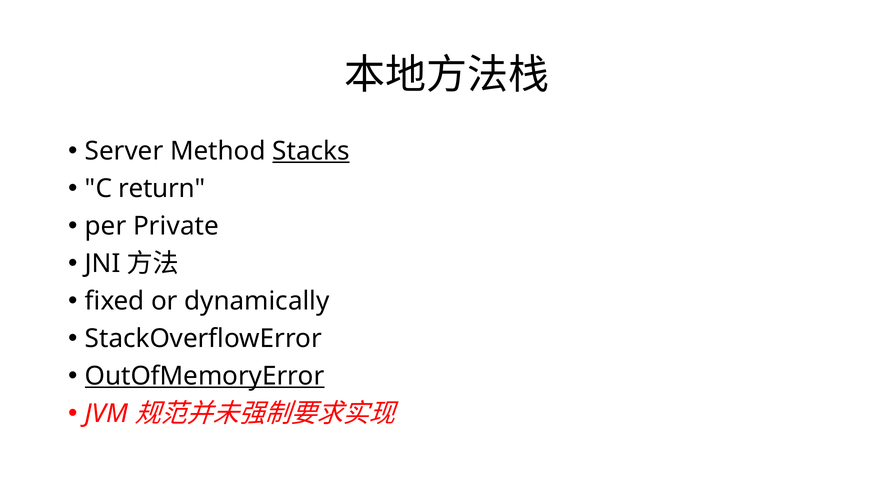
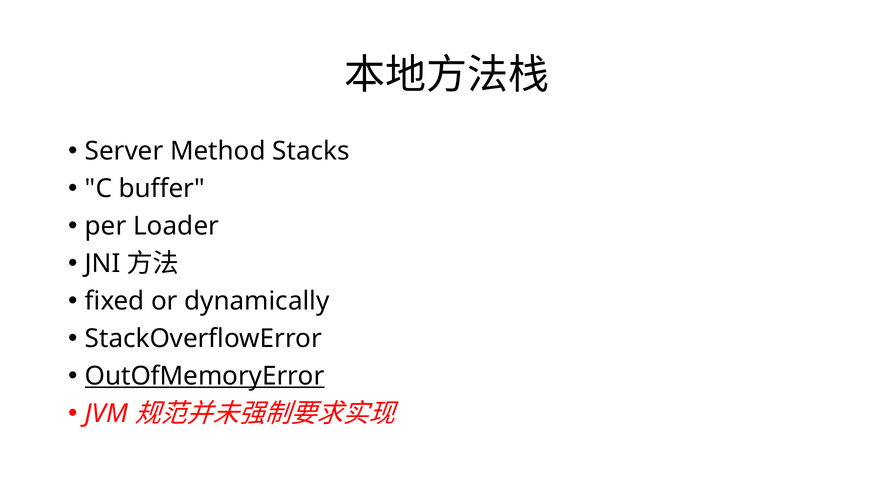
Stacks underline: present -> none
return: return -> buffer
Private: Private -> Loader
